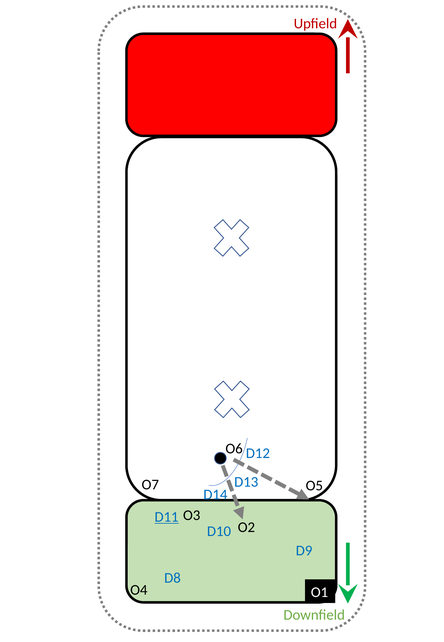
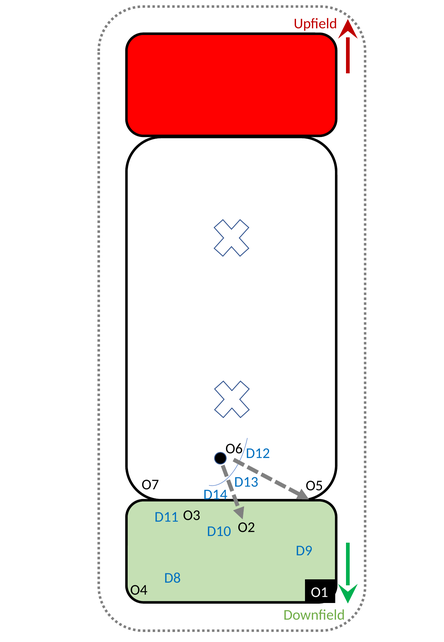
D11 underline: present -> none
